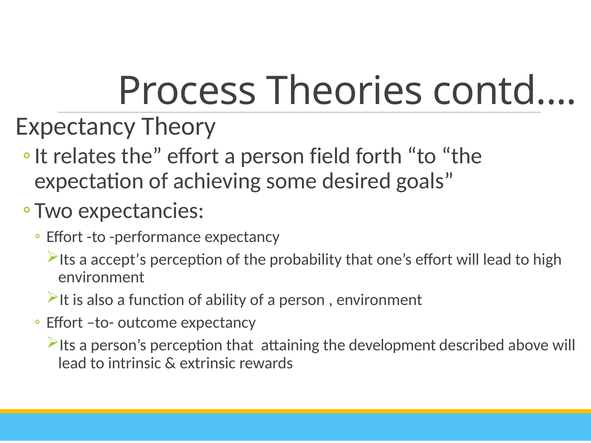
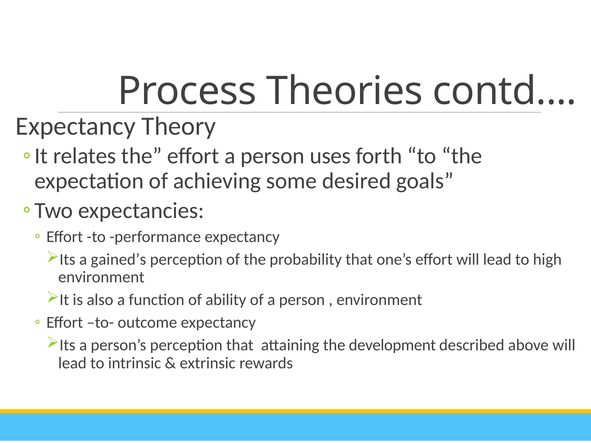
field: field -> uses
accept’s: accept’s -> gained’s
